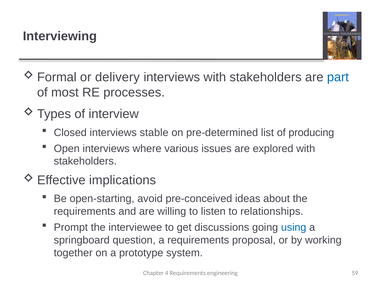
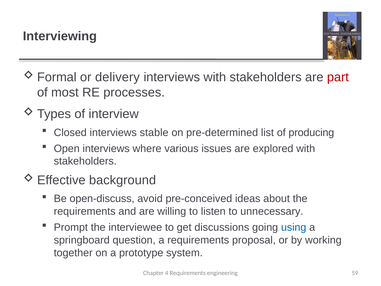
part colour: blue -> red
implications: implications -> background
open-starting: open-starting -> open-discuss
relationships: relationships -> unnecessary
